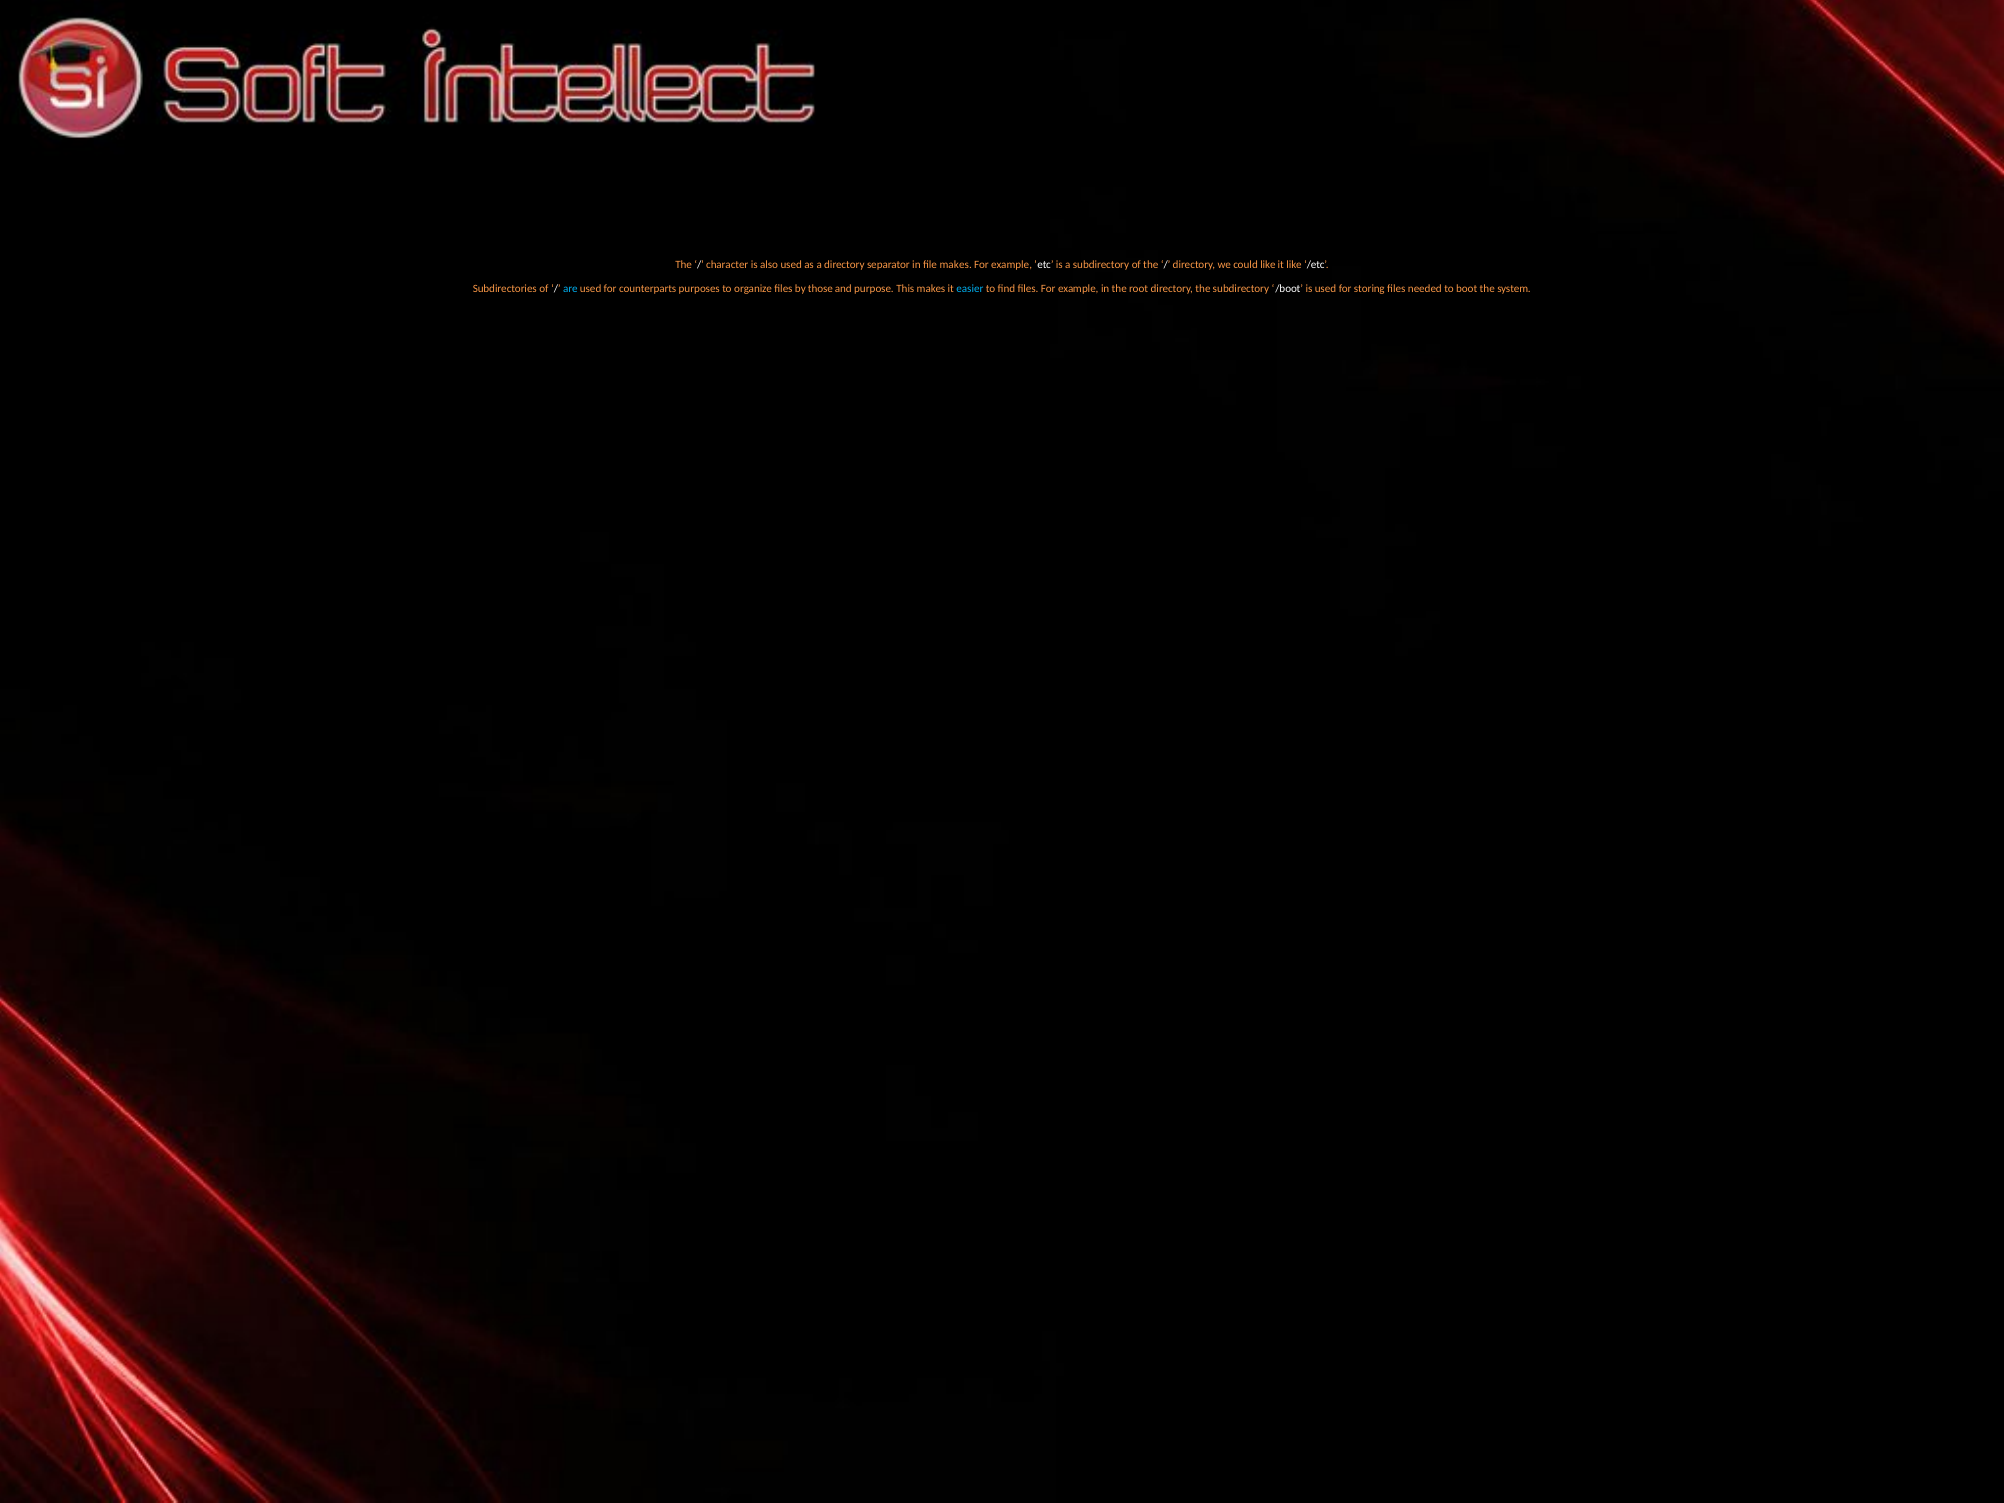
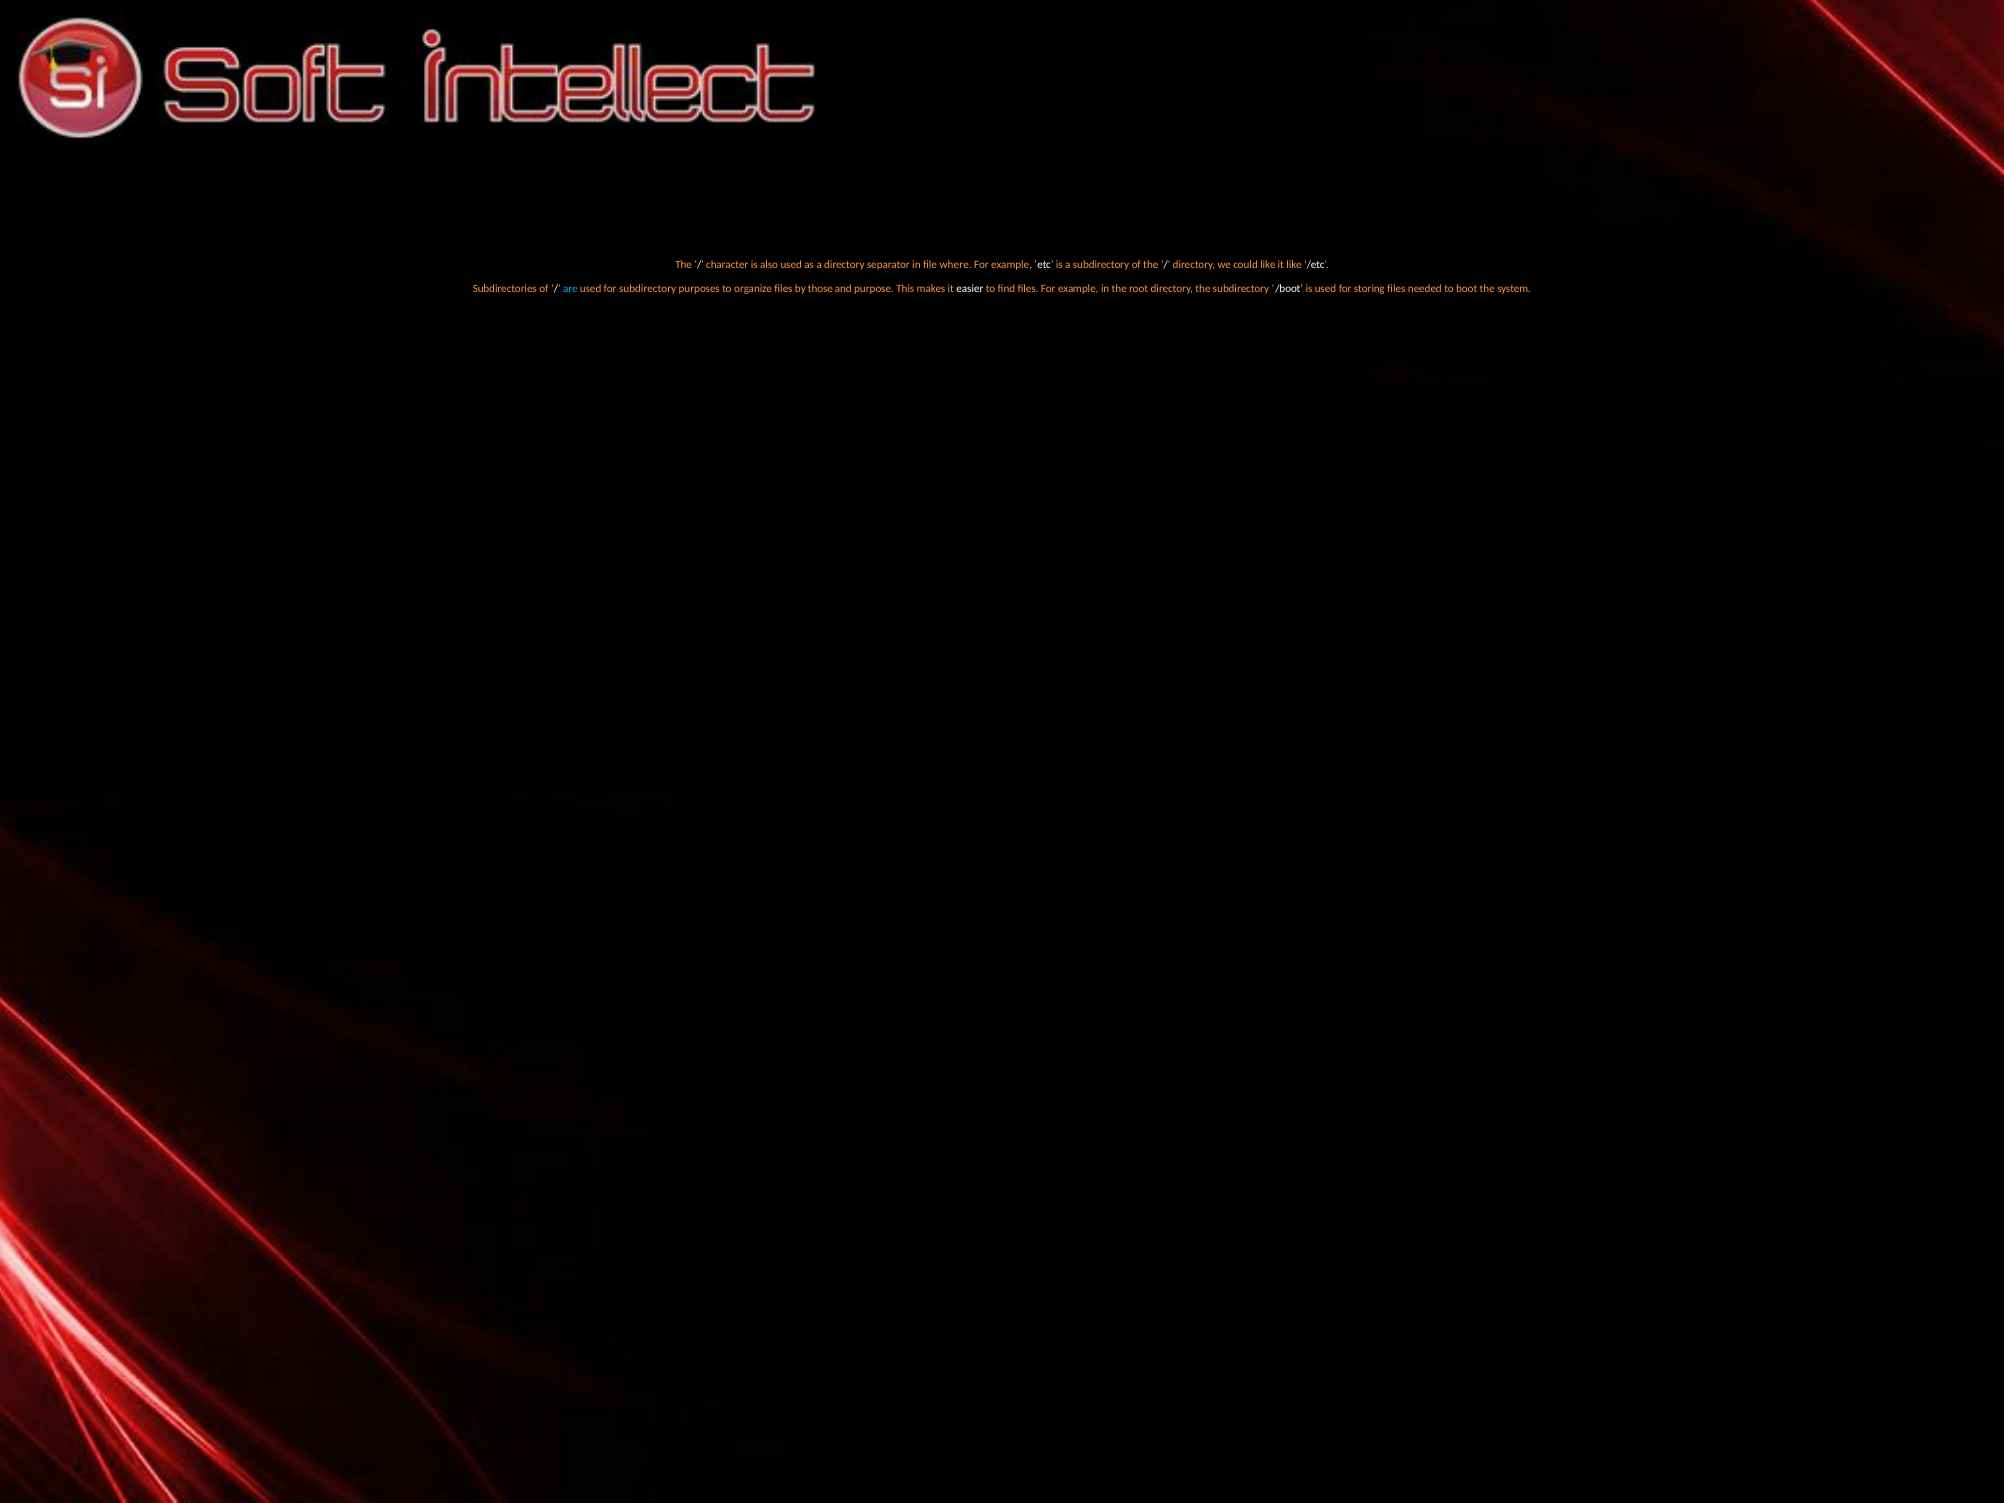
file makes: makes -> where
for counterparts: counterparts -> subdirectory
easier colour: light blue -> white
